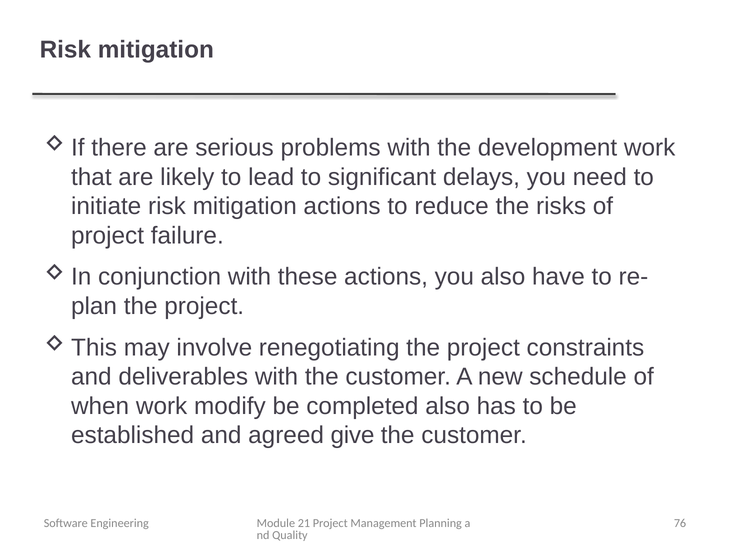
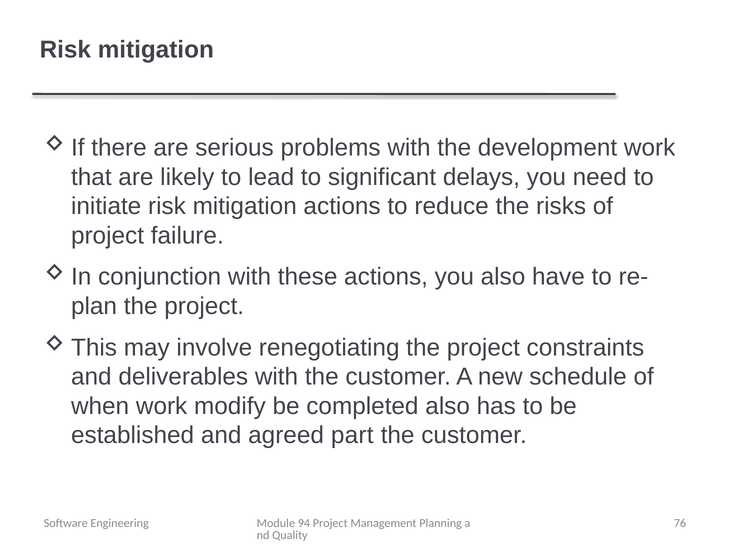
give: give -> part
21: 21 -> 94
